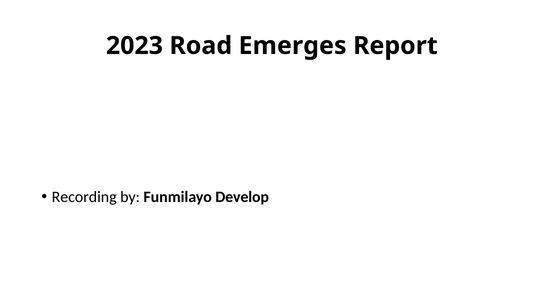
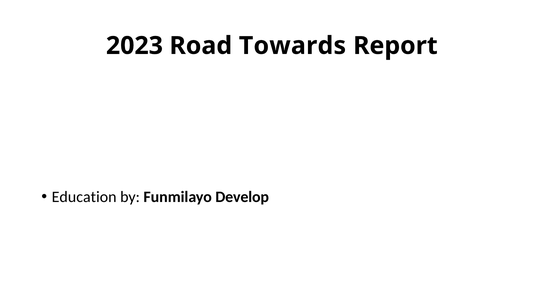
Emerges: Emerges -> Towards
Recording: Recording -> Education
